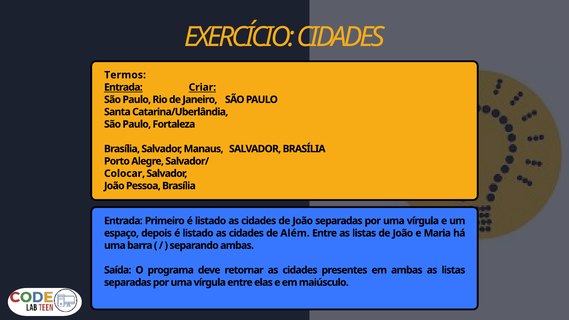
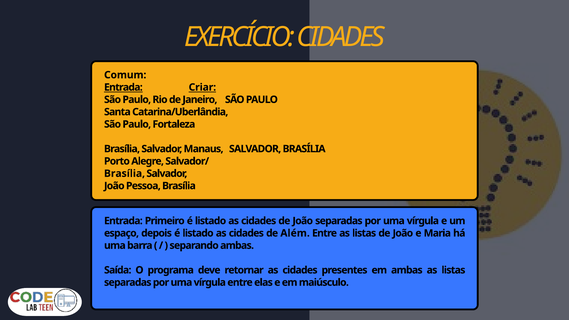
Termos: Termos -> Comum
Colocar at (125, 174): Colocar -> Brasília
